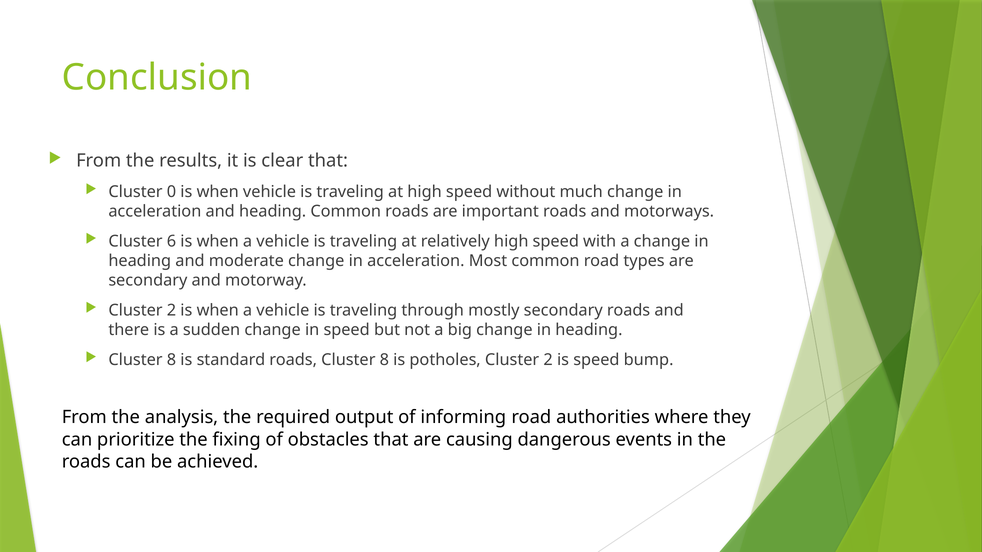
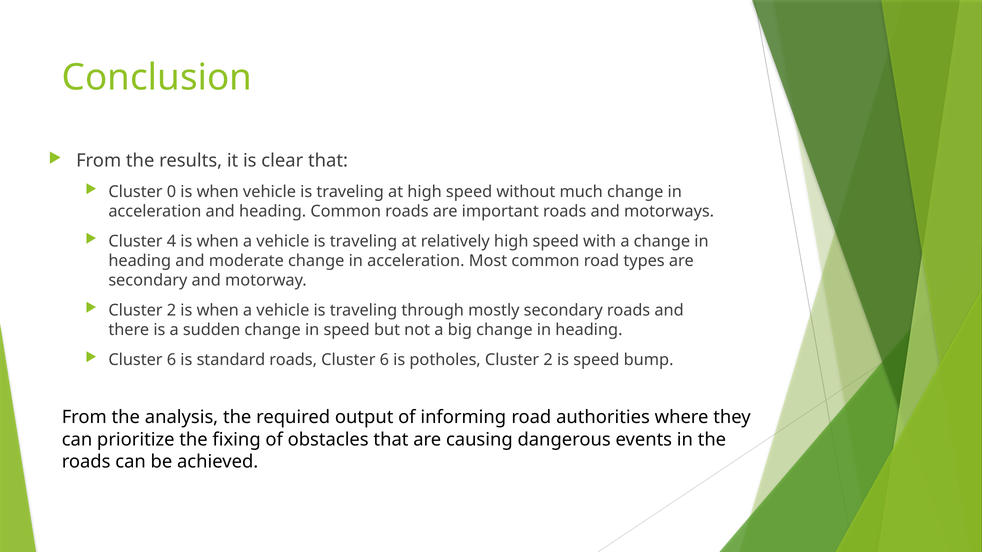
6: 6 -> 4
8 at (171, 360): 8 -> 6
roads Cluster 8: 8 -> 6
